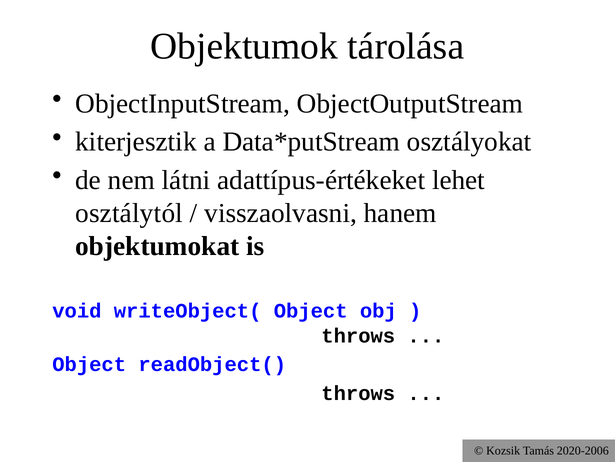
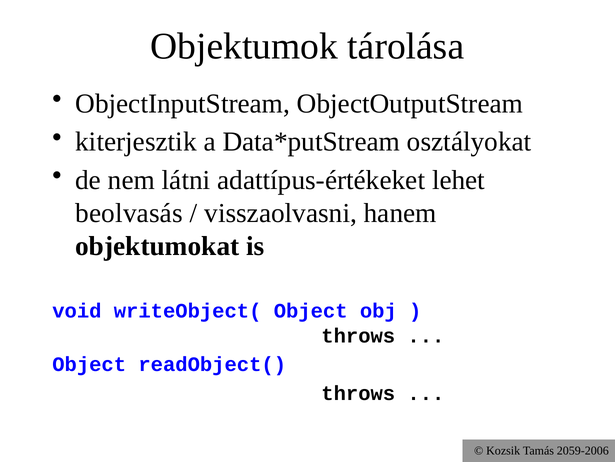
osztálytól: osztálytól -> beolvasás
2020-2006: 2020-2006 -> 2059-2006
